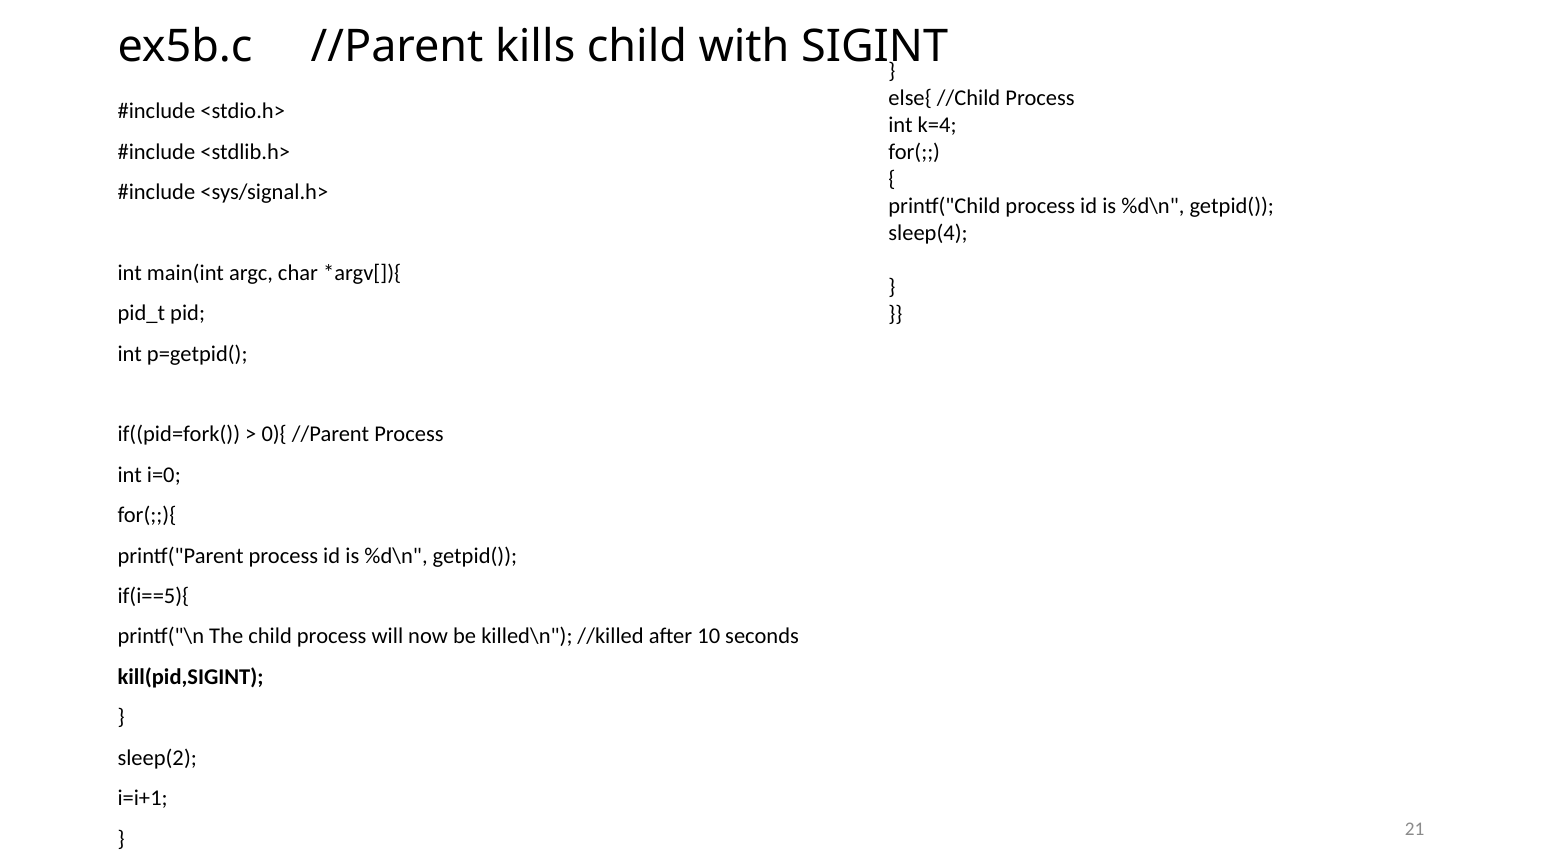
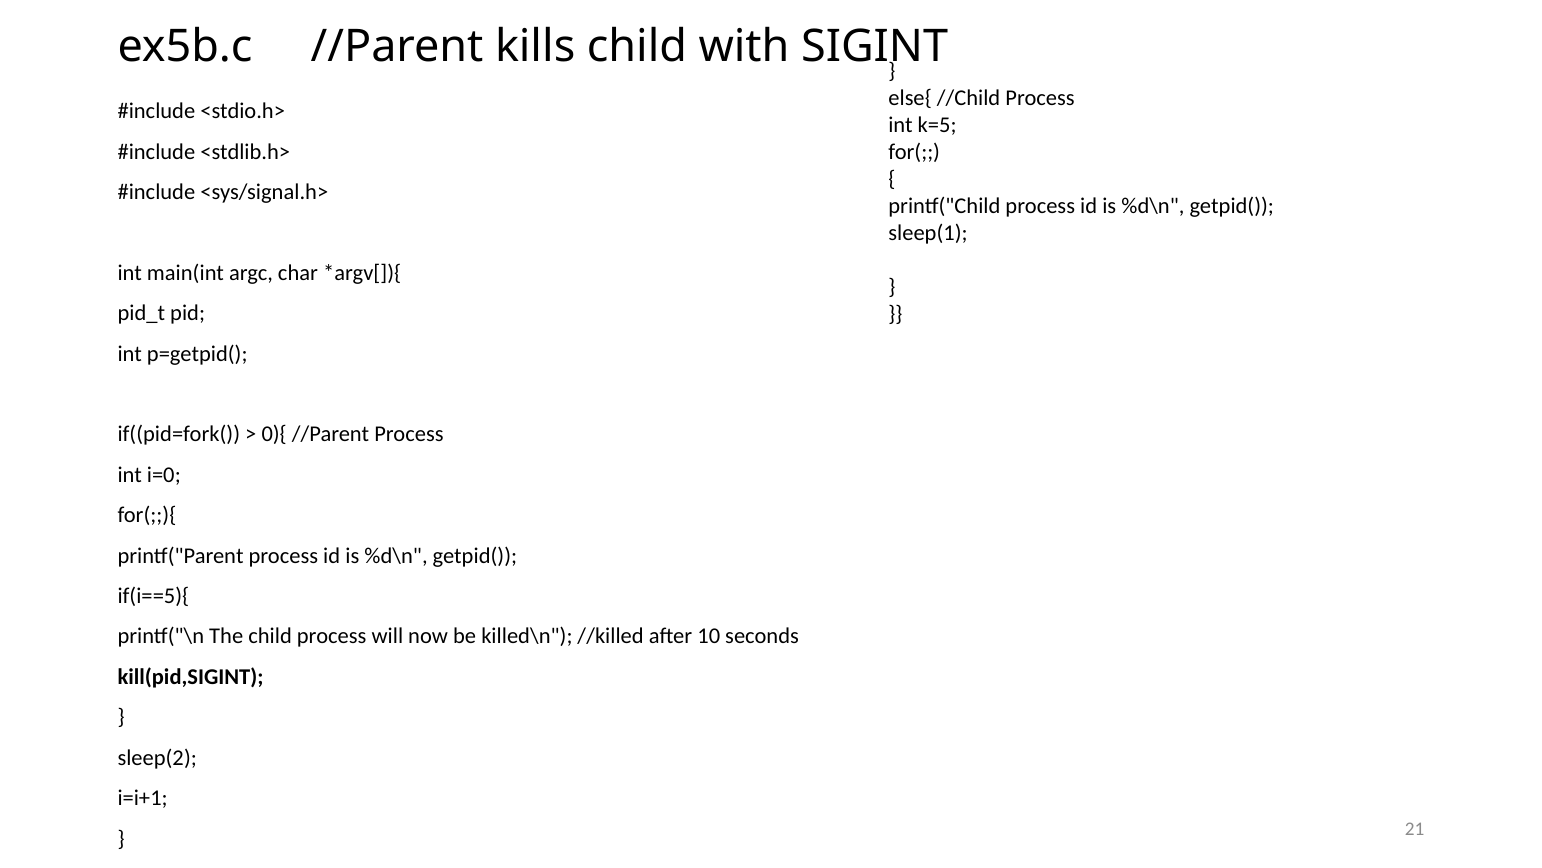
k=4: k=4 -> k=5
sleep(4: sleep(4 -> sleep(1
